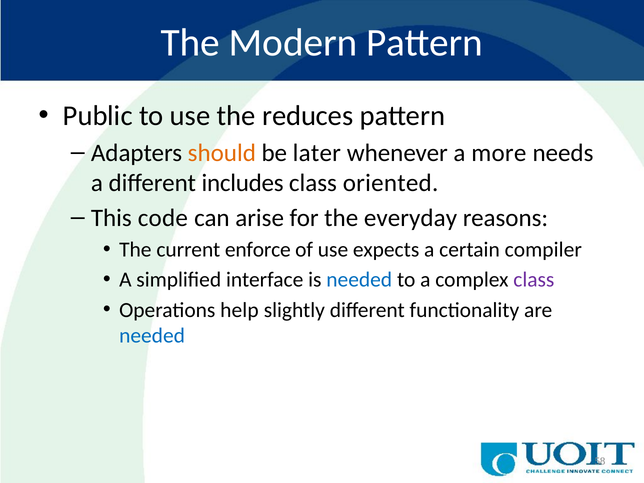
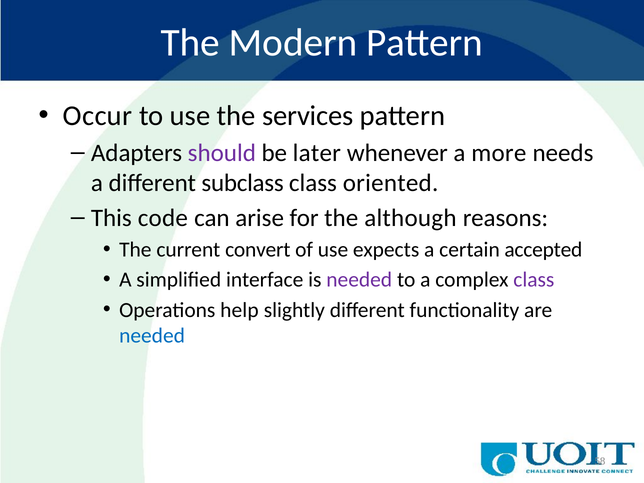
Public: Public -> Occur
reduces: reduces -> services
should colour: orange -> purple
includes: includes -> subclass
everyday: everyday -> although
enforce: enforce -> convert
compiler: compiler -> accepted
needed at (359, 280) colour: blue -> purple
